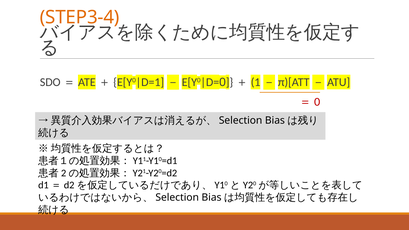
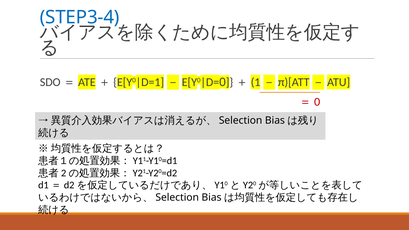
STEP3-4 colour: orange -> blue
